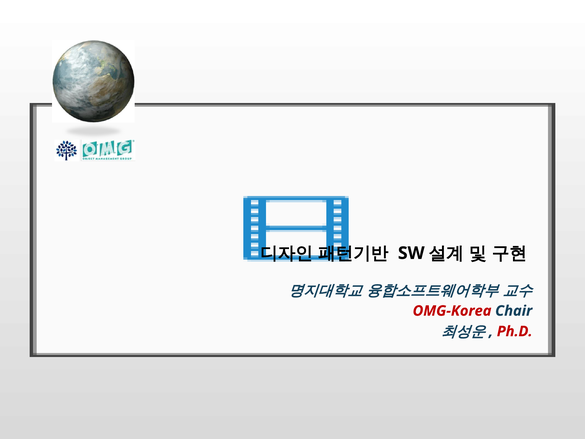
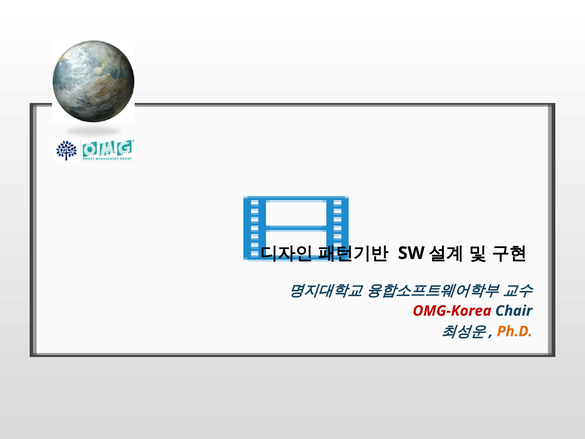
Ph.D colour: red -> orange
